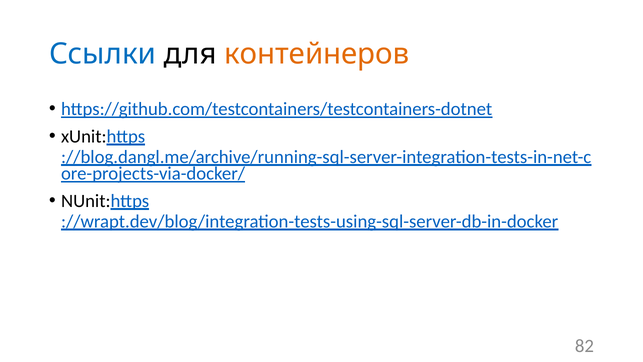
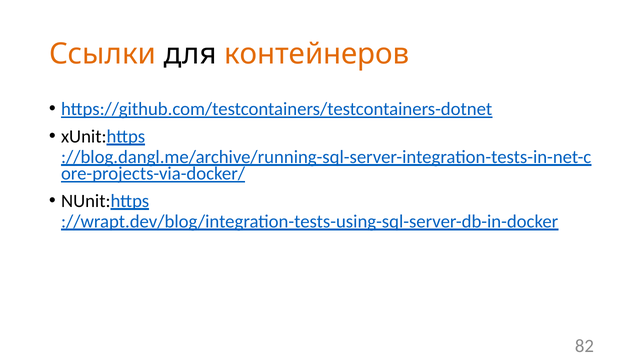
Ссылки colour: blue -> orange
